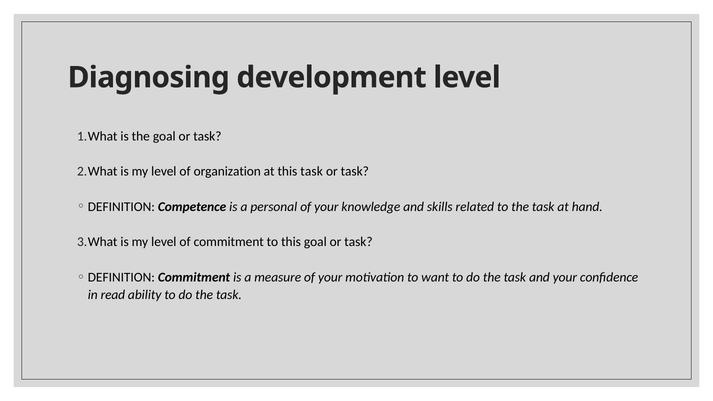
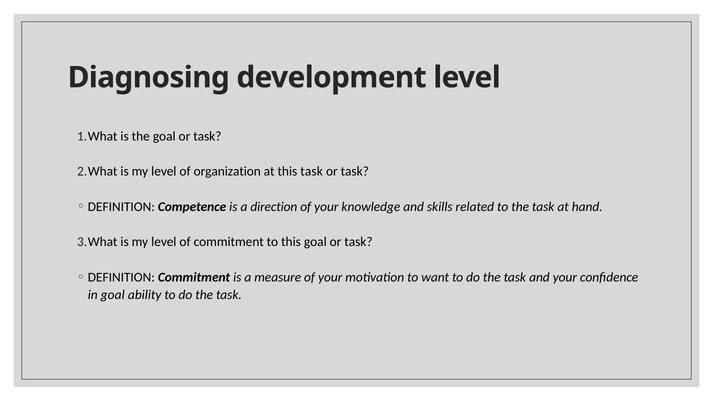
personal: personal -> direction
in read: read -> goal
